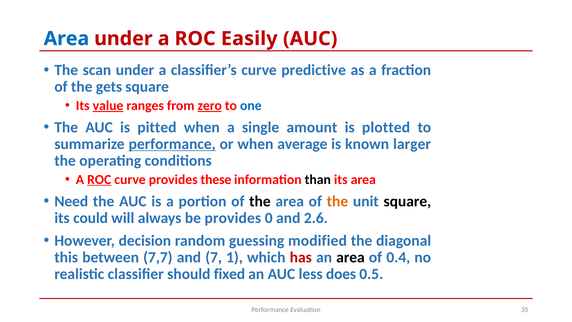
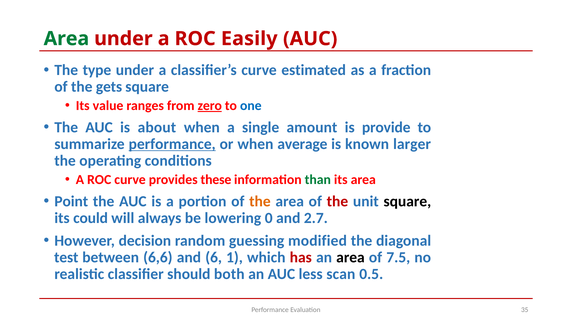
Area at (66, 39) colour: blue -> green
scan: scan -> type
predictive: predictive -> estimated
value underline: present -> none
pitted: pitted -> about
plotted: plotted -> provide
ROC at (99, 179) underline: present -> none
than colour: black -> green
Need: Need -> Point
the at (260, 201) colour: black -> orange
the at (337, 201) colour: orange -> red
be provides: provides -> lowering
2.6: 2.6 -> 2.7
this: this -> test
7,7: 7,7 -> 6,6
7: 7 -> 6
0.4: 0.4 -> 7.5
fixed: fixed -> both
does: does -> scan
